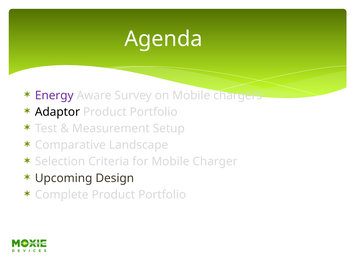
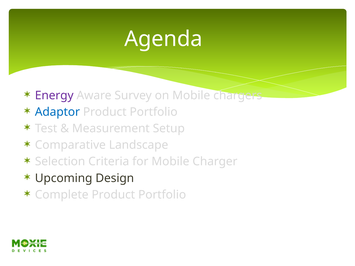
Adaptor colour: black -> blue
